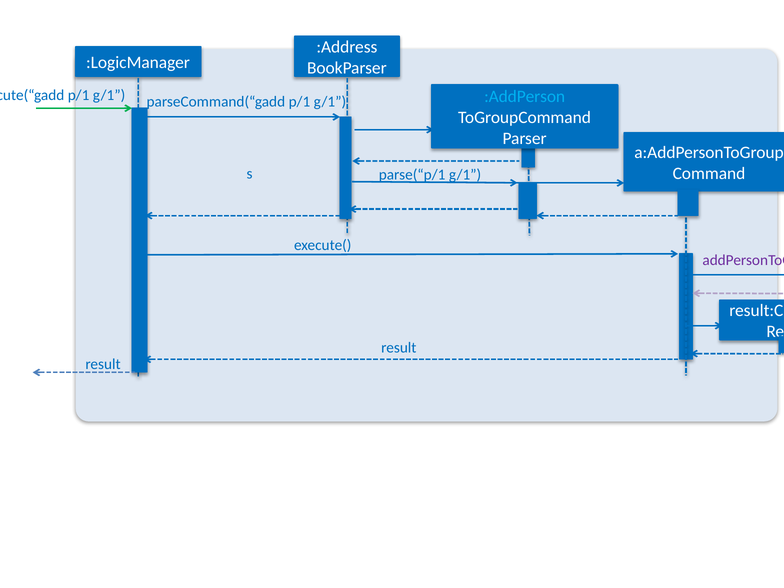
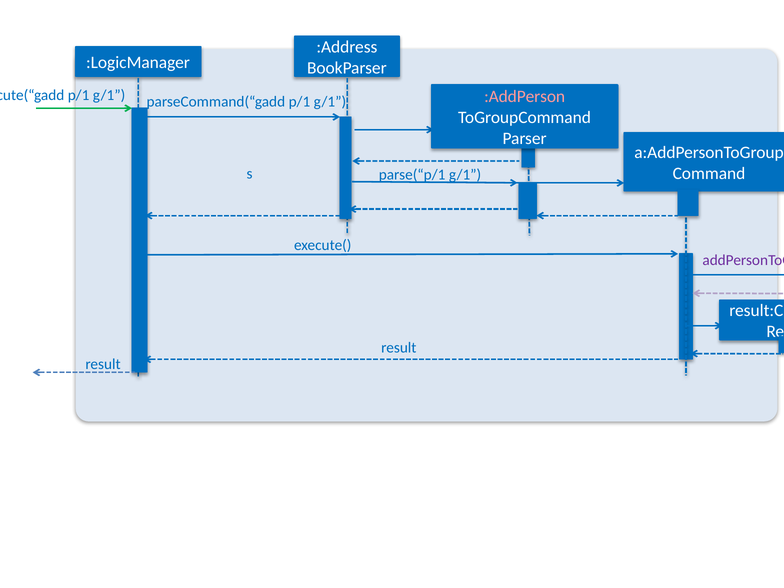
:AddPerson colour: light blue -> pink
